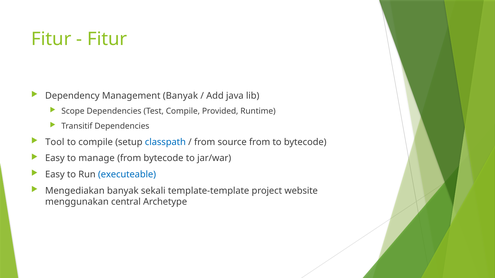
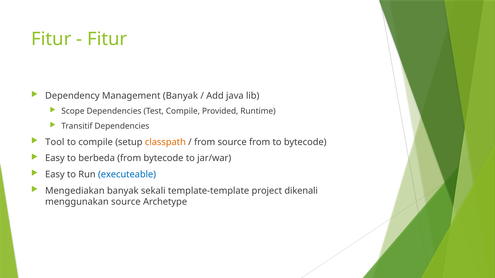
classpath colour: blue -> orange
manage: manage -> berbeda
website: website -> dikenali
menggunakan central: central -> source
